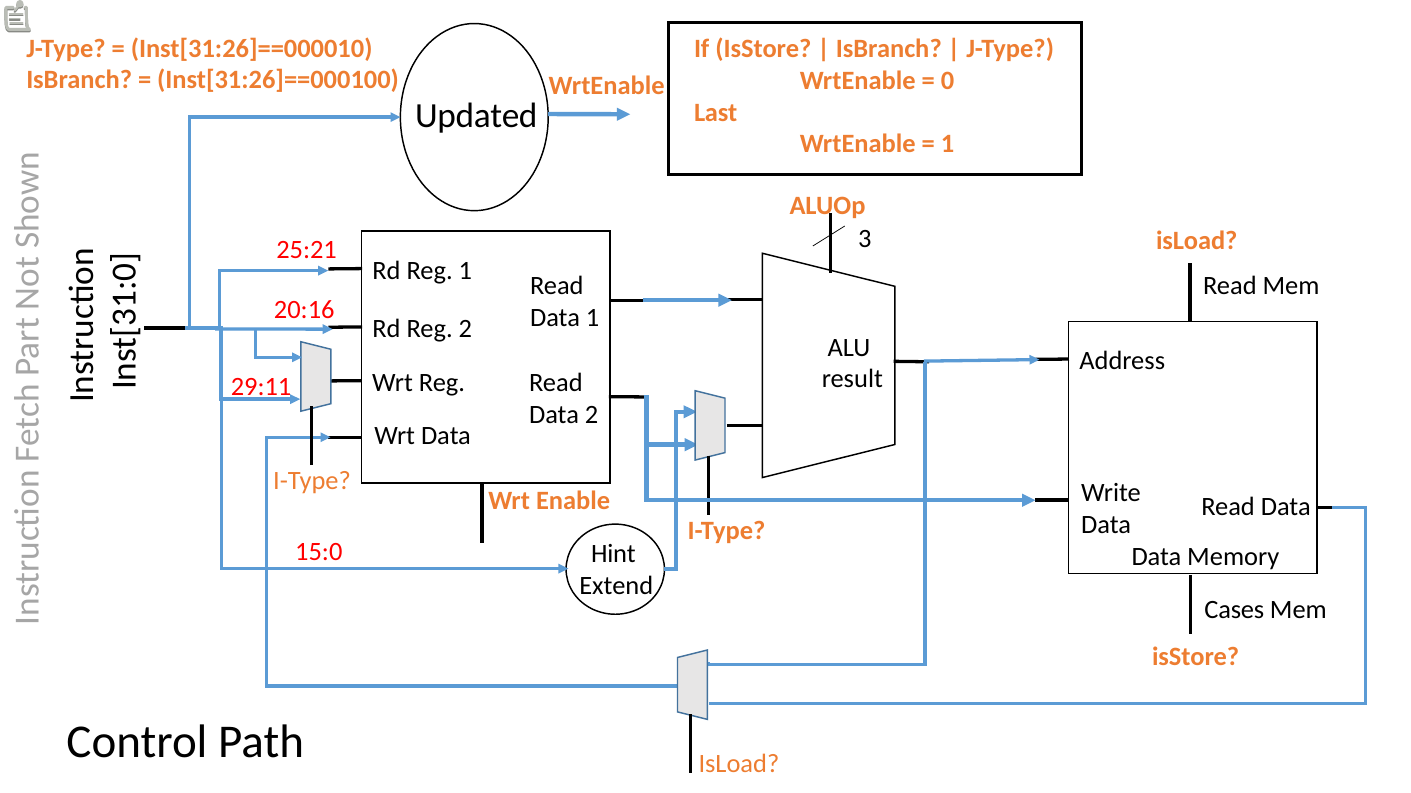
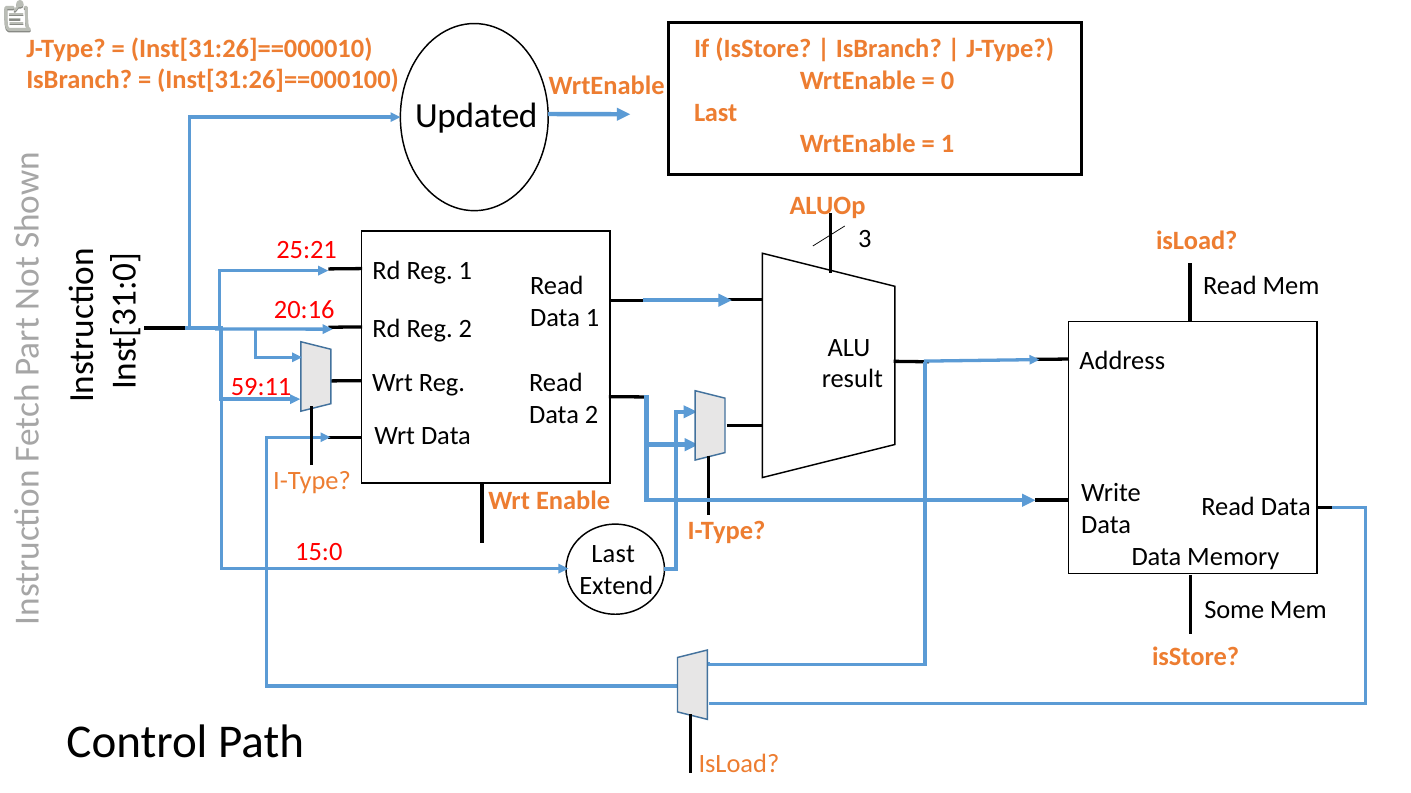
29:11: 29:11 -> 59:11
Hint at (613, 555): Hint -> Last
Cases: Cases -> Some
